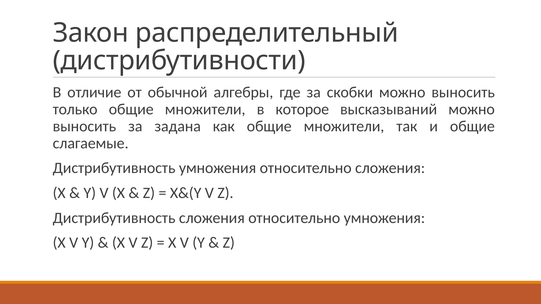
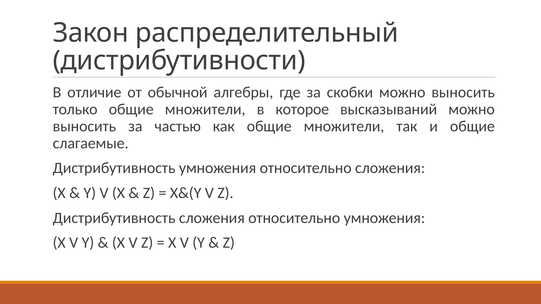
задана: задана -> частью
